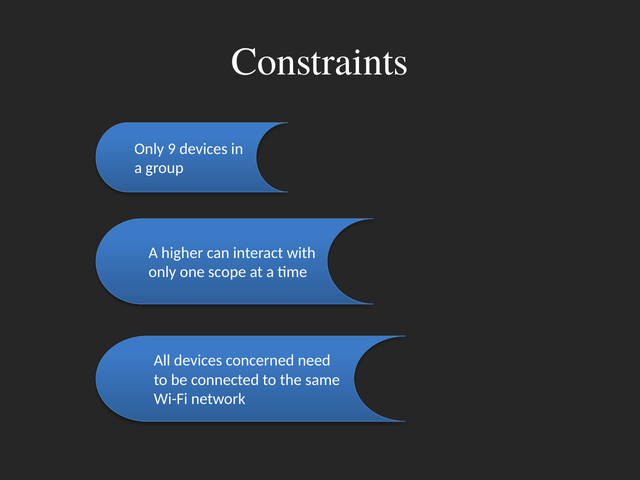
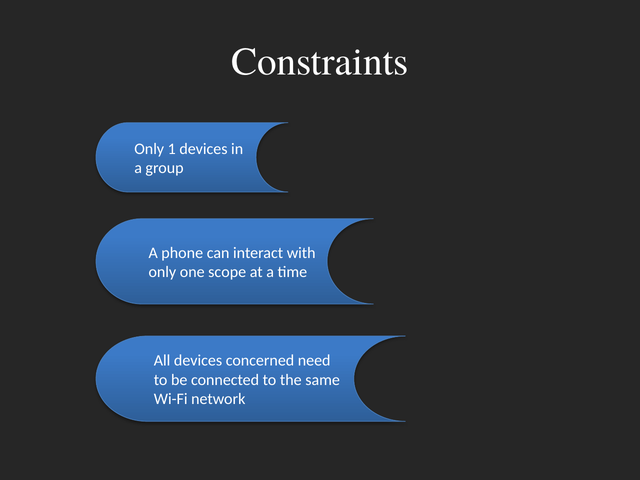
9: 9 -> 1
higher: higher -> phone
